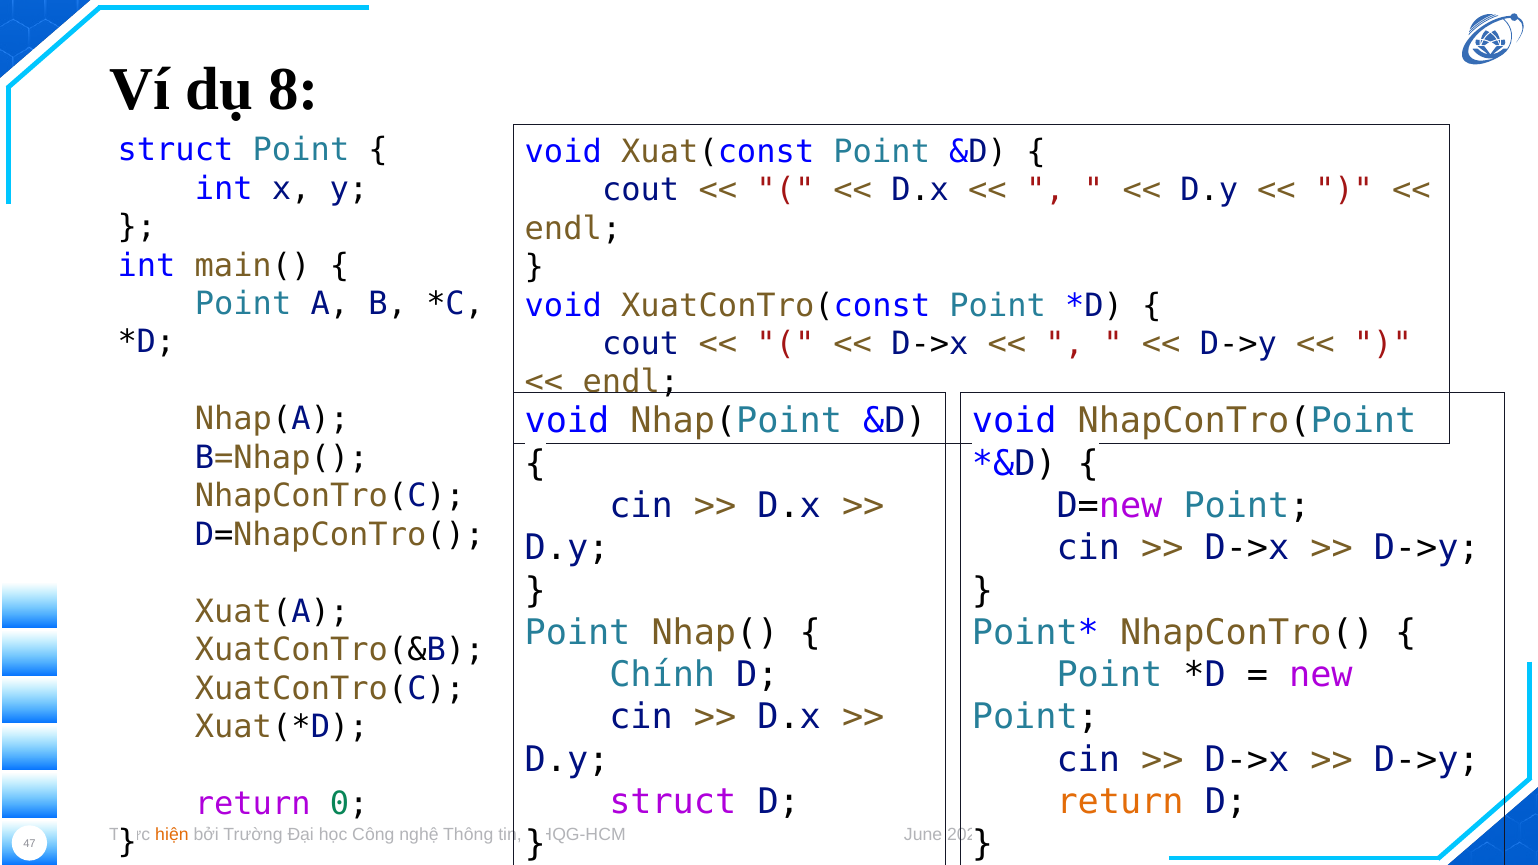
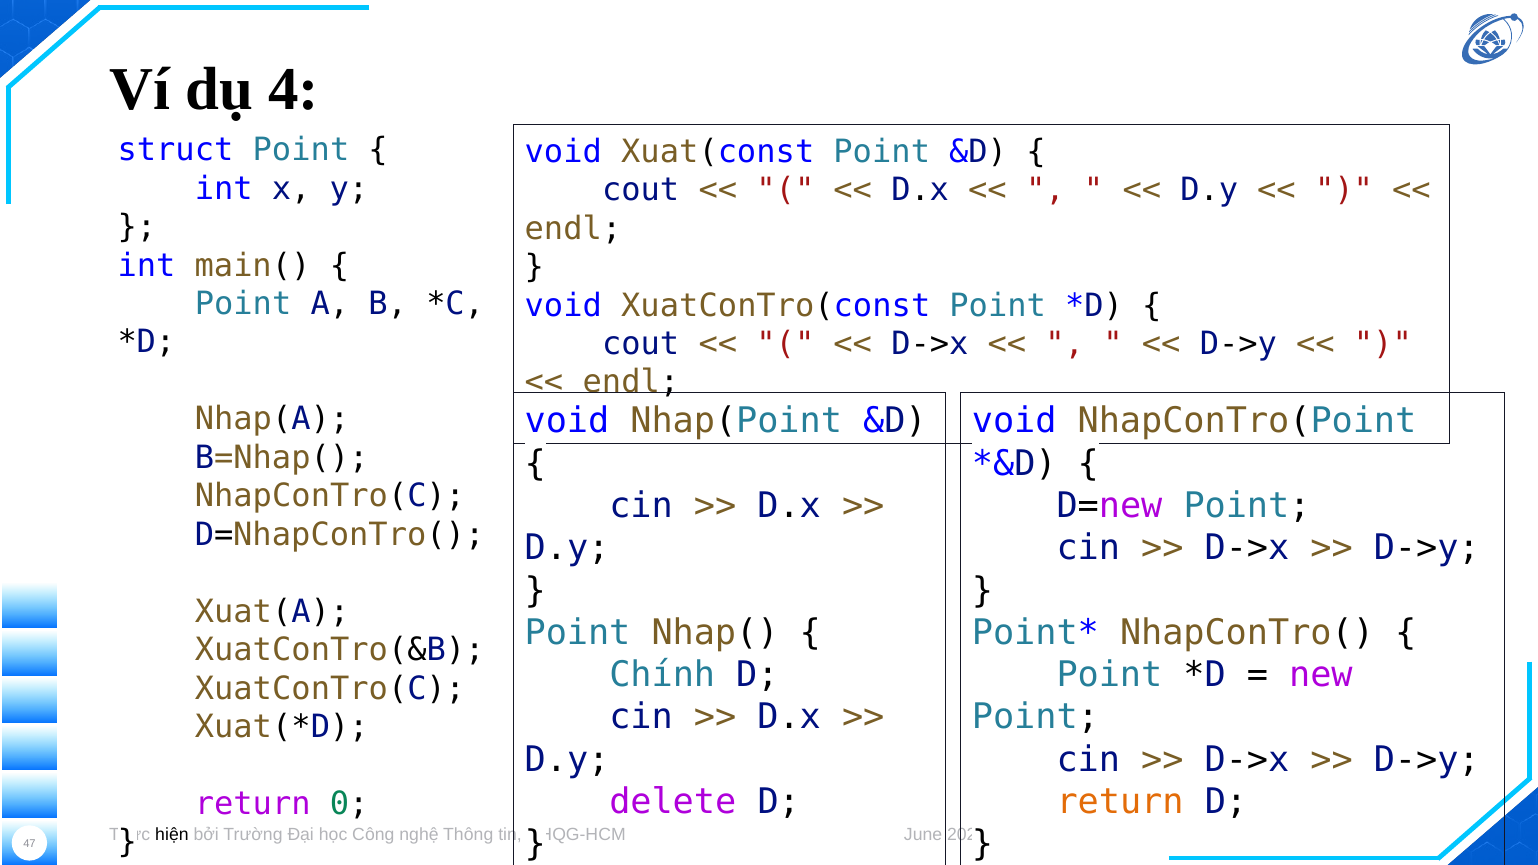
8: 8 -> 4
struct at (673, 802): struct -> delete
hiện colour: orange -> black
